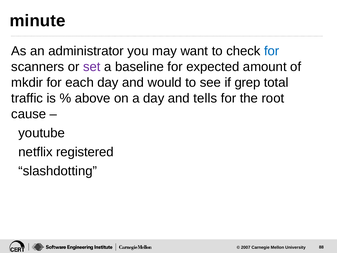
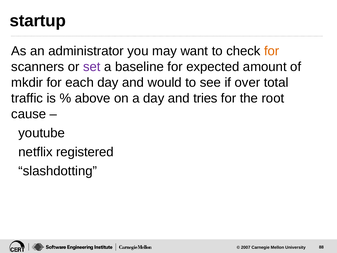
minute: minute -> startup
for at (272, 51) colour: blue -> orange
grep: grep -> over
tells: tells -> tries
